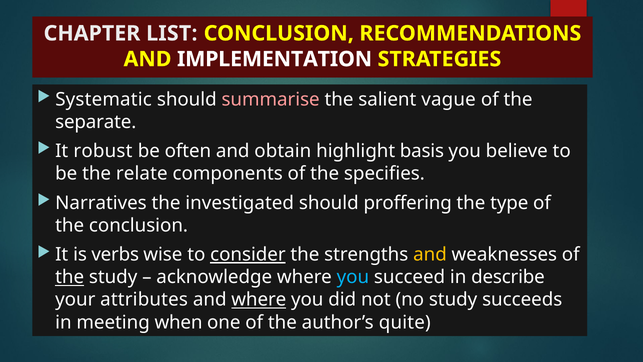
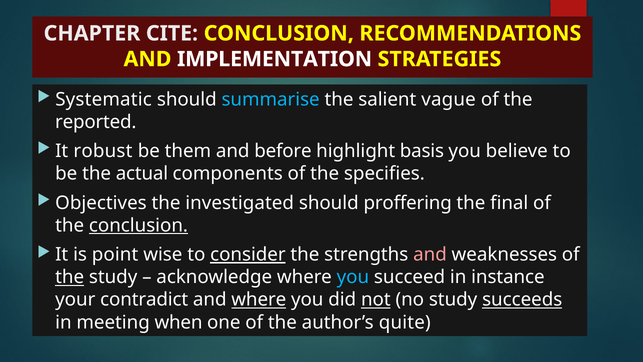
LIST: LIST -> CITE
summarise colour: pink -> light blue
separate: separate -> reported
often: often -> them
obtain: obtain -> before
relate: relate -> actual
Narratives: Narratives -> Objectives
type: type -> final
conclusion at (138, 225) underline: none -> present
verbs: verbs -> point
and at (430, 255) colour: yellow -> pink
describe: describe -> instance
attributes: attributes -> contradict
not underline: none -> present
succeeds underline: none -> present
